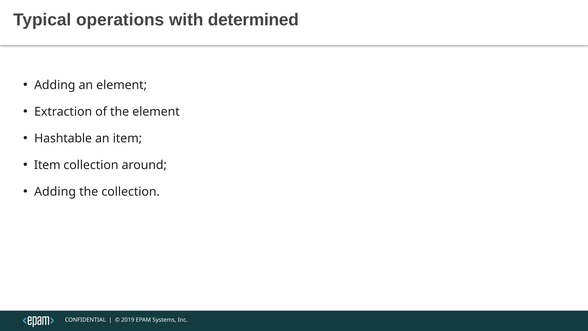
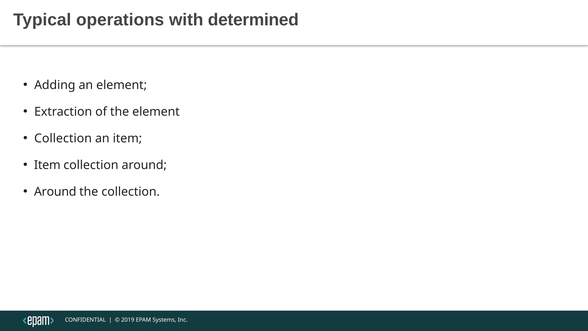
Hashtable at (63, 138): Hashtable -> Collection
Adding at (55, 192): Adding -> Around
